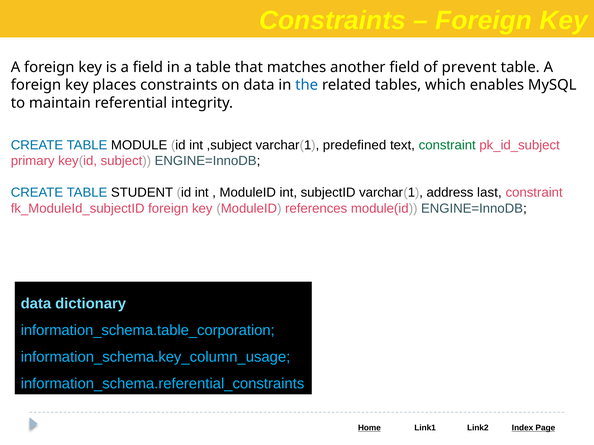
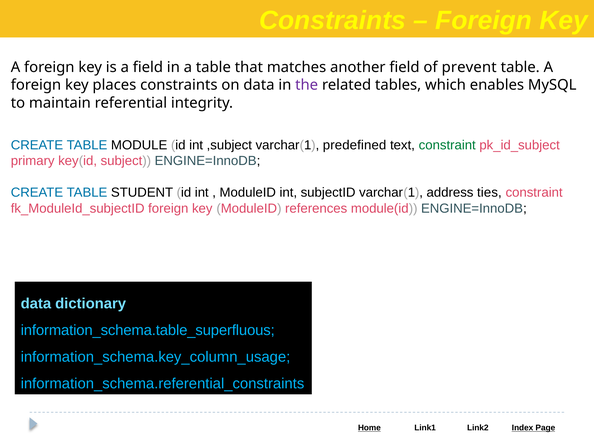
the colour: blue -> purple
last: last -> ties
information_schema.table_corporation: information_schema.table_corporation -> information_schema.table_superfluous
